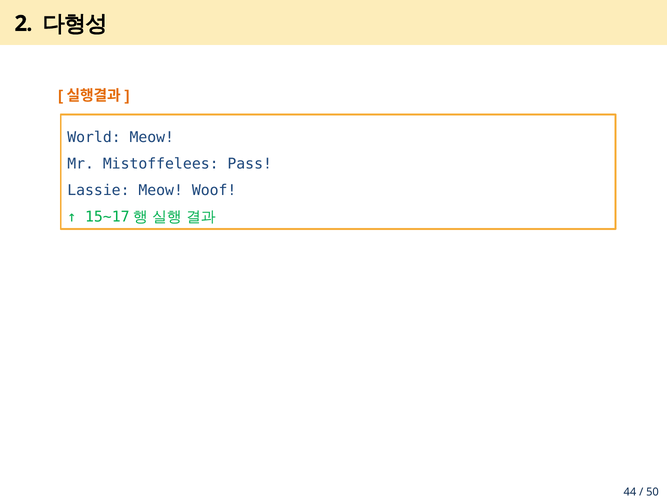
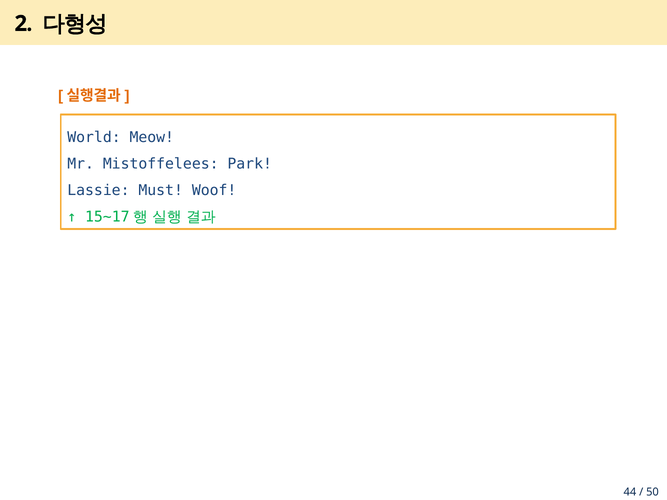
Pass: Pass -> Park
Lassie Meow: Meow -> Must
